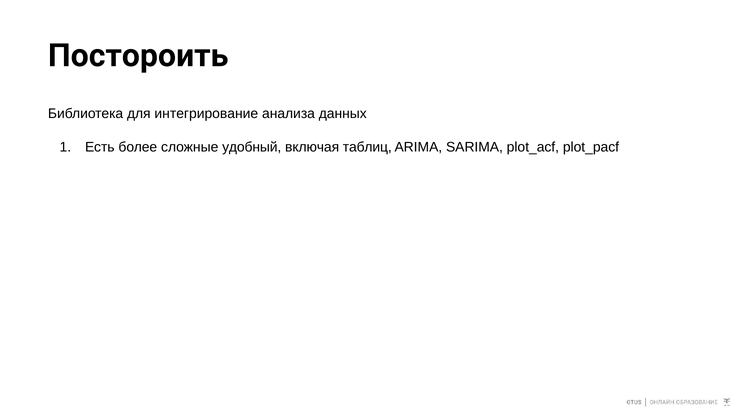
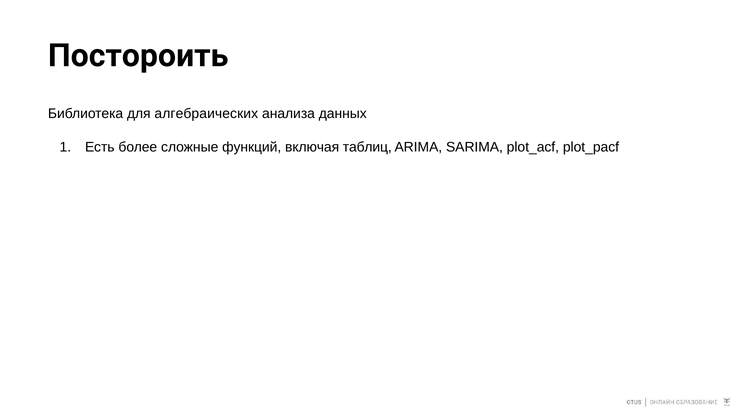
интегрирование: интегрирование -> алгебраических
удобный: удобный -> функций
